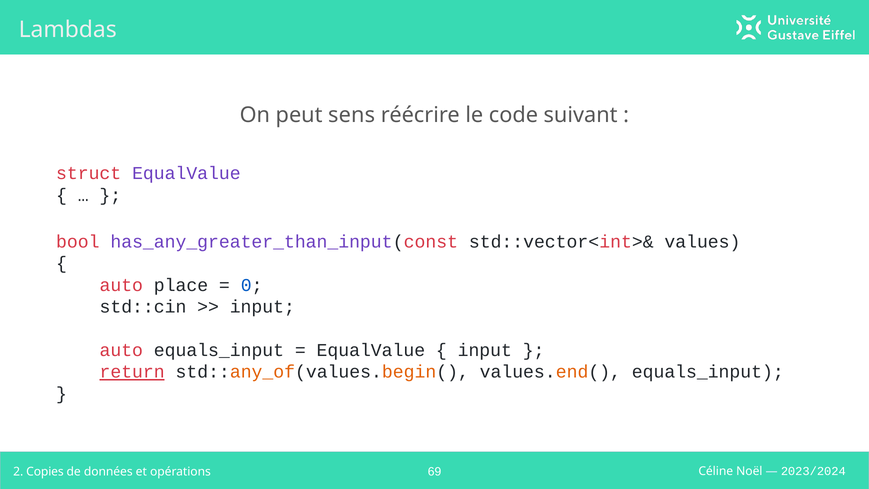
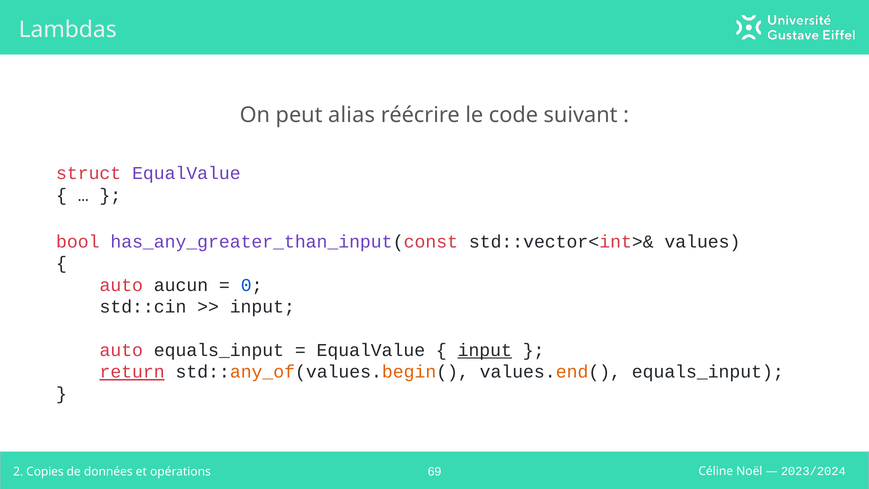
sens: sens -> alias
place: place -> aucun
input at (485, 350) underline: none -> present
